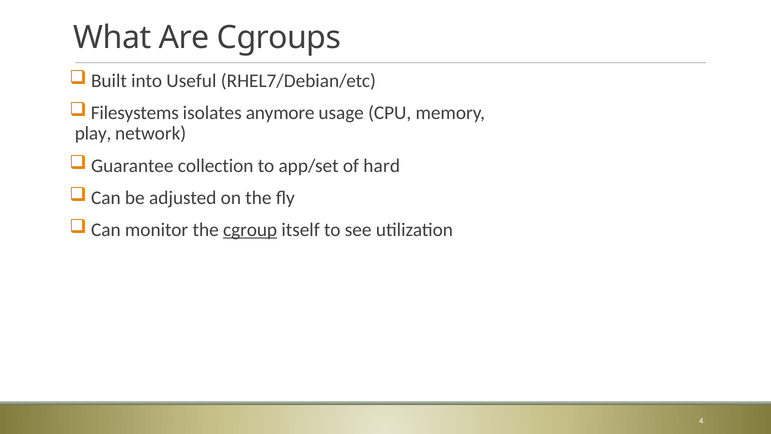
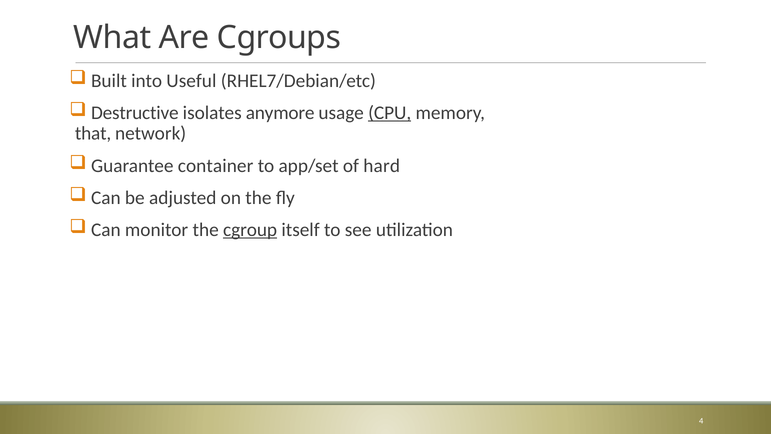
Filesystems: Filesystems -> Destructive
CPU underline: none -> present
play: play -> that
collection: collection -> container
